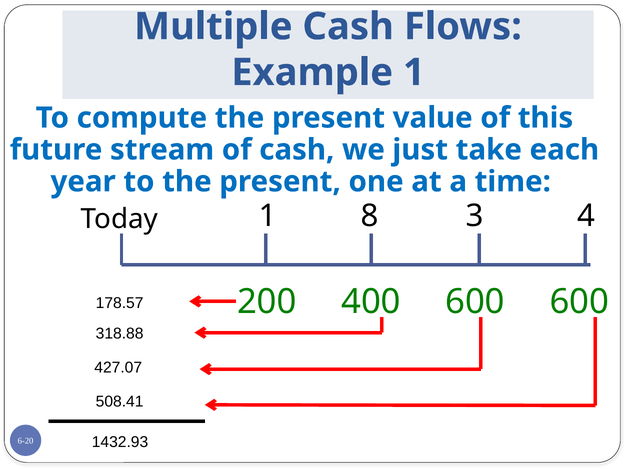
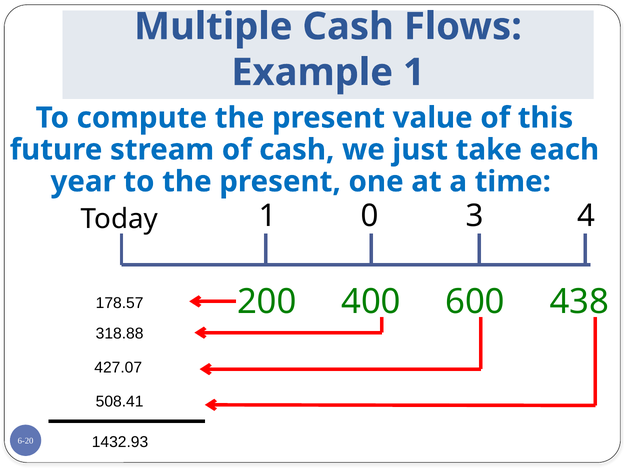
8: 8 -> 0
600 600: 600 -> 438
